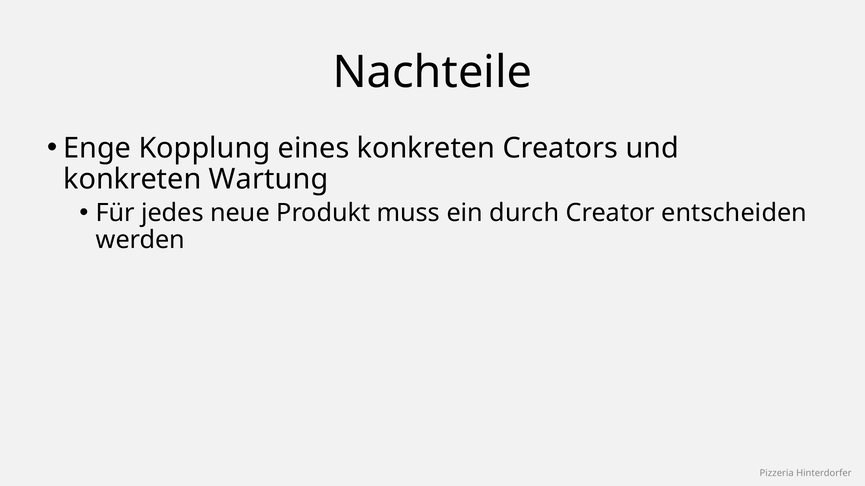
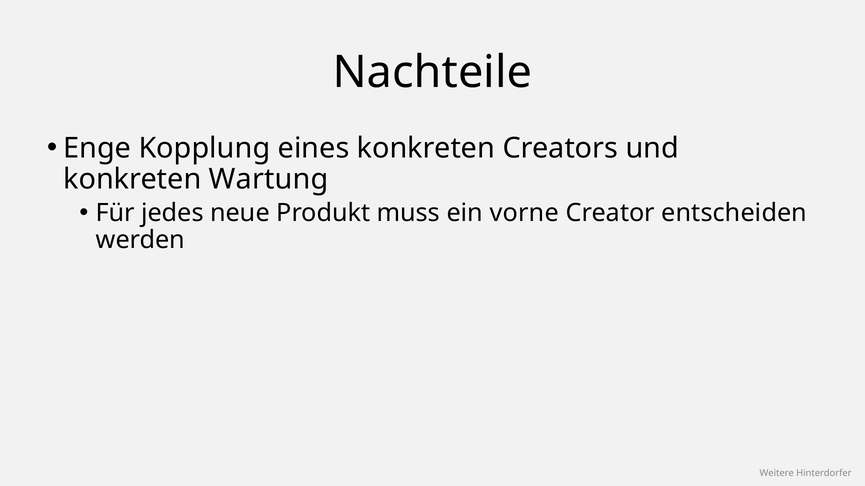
durch: durch -> vorne
Pizzeria: Pizzeria -> Weitere
